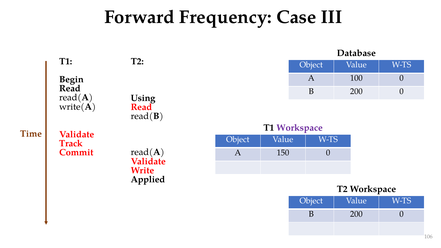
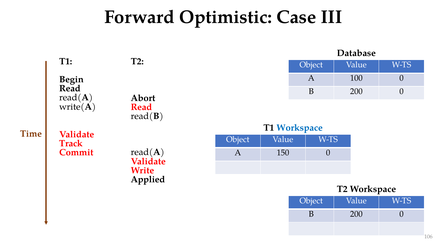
Frequency: Frequency -> Optimistic
Using: Using -> Abort
Workspace at (300, 128) colour: purple -> blue
